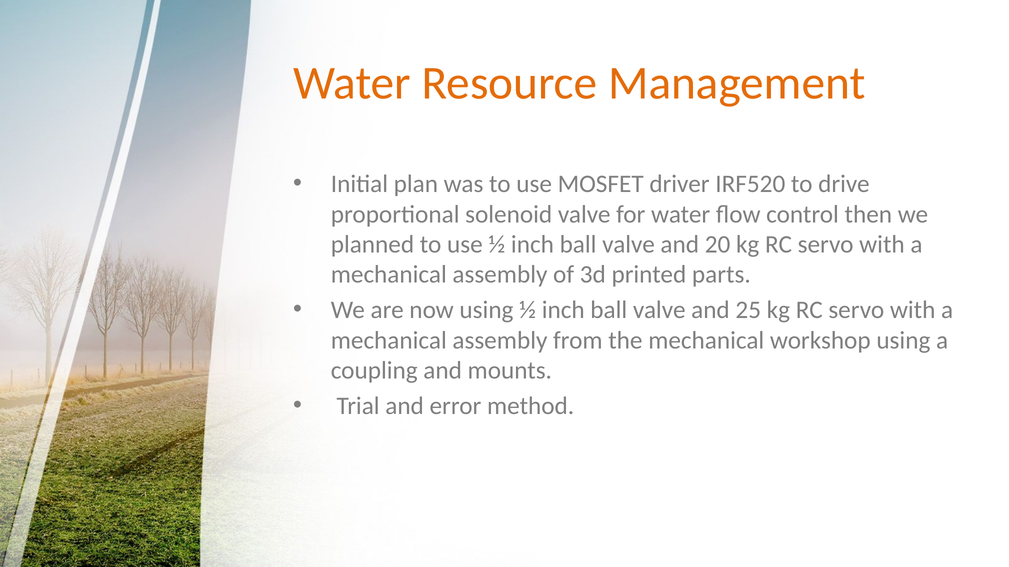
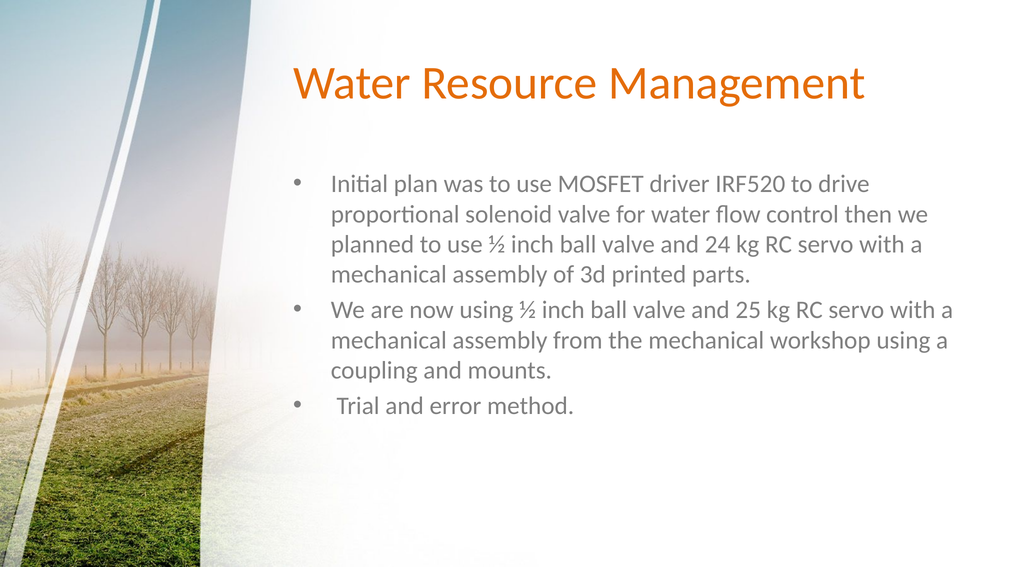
20: 20 -> 24
